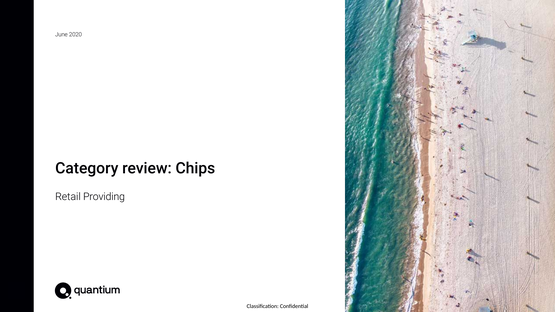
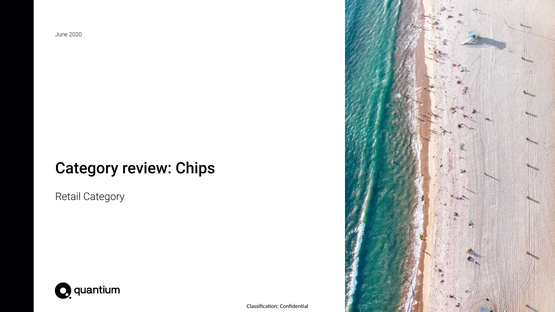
Retail Providing: Providing -> Category
